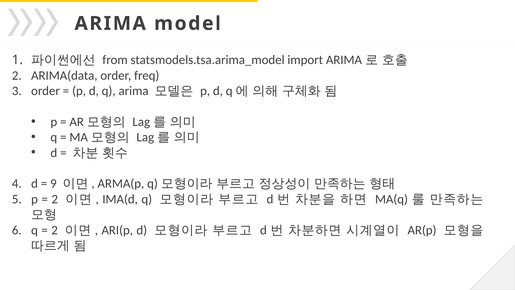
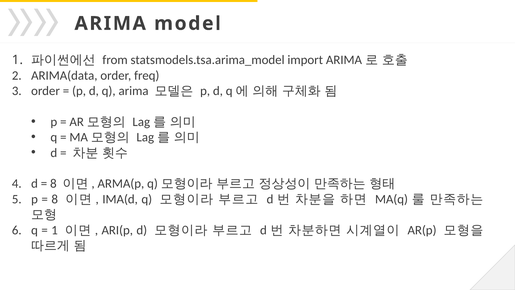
9 at (53, 183): 9 -> 8
2 at (55, 199): 2 -> 8
2 at (55, 230): 2 -> 1
